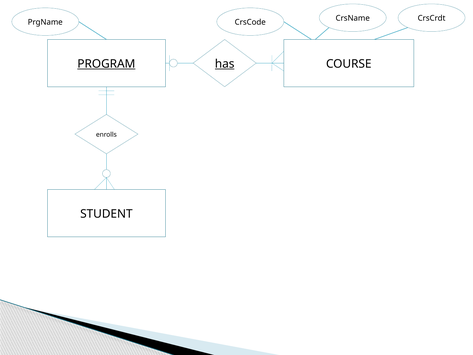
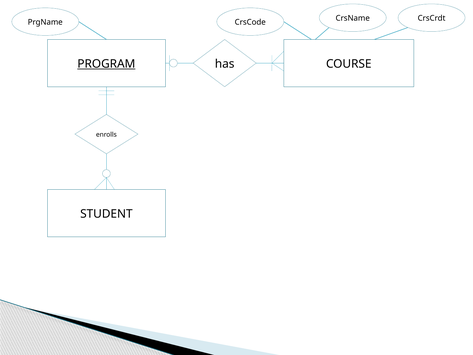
has underline: present -> none
